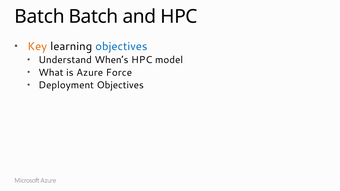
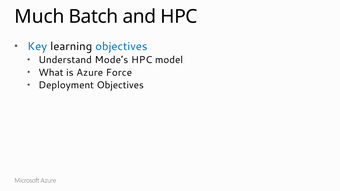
Batch at (40, 17): Batch -> Much
Key colour: orange -> blue
When’s: When’s -> Mode’s
